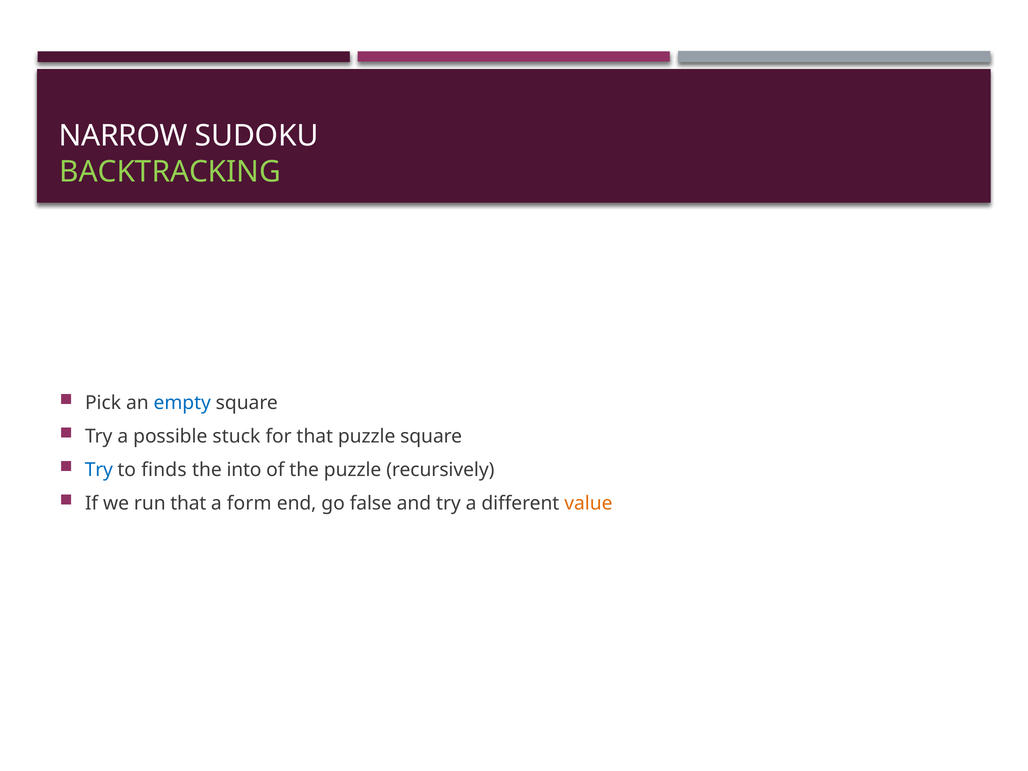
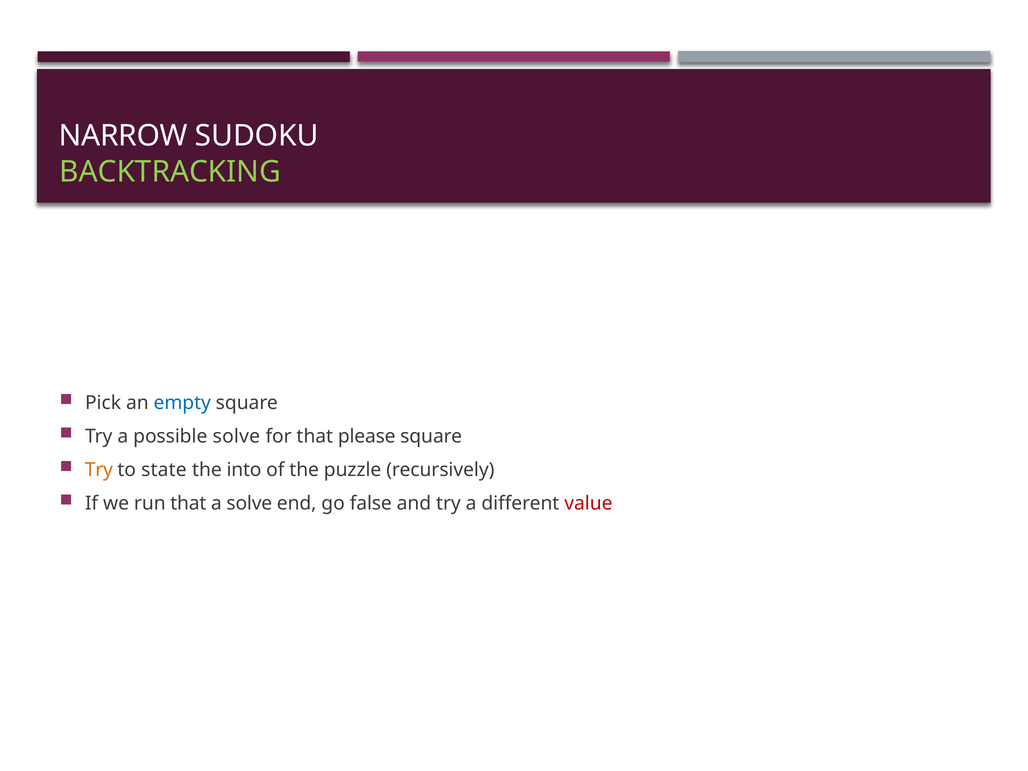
possible stuck: stuck -> solve
that puzzle: puzzle -> please
Try at (99, 470) colour: blue -> orange
finds: finds -> state
a form: form -> solve
value colour: orange -> red
